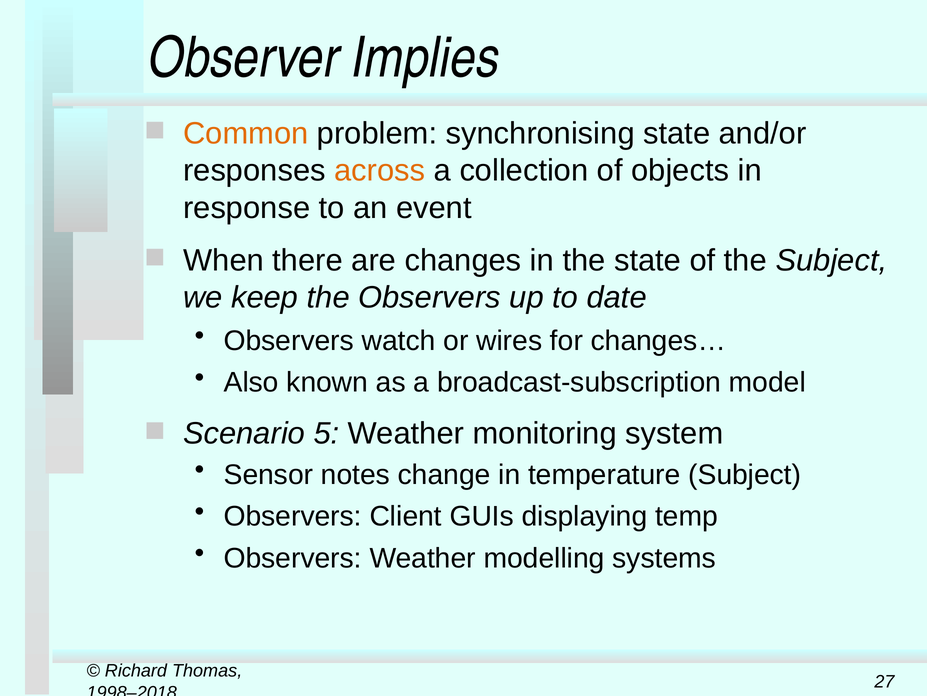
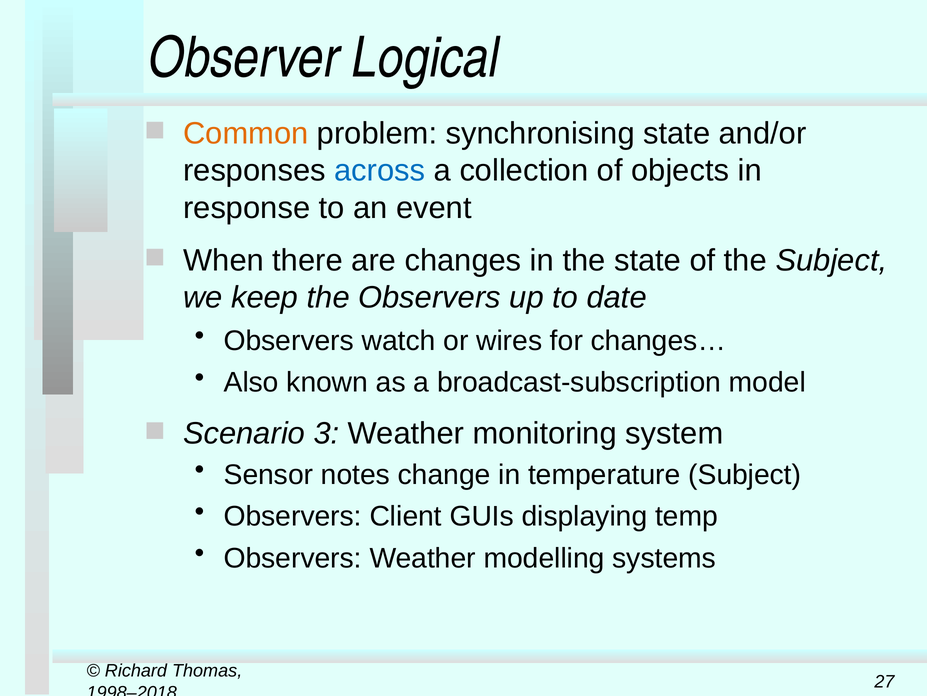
Implies: Implies -> Logical
across colour: orange -> blue
5: 5 -> 3
